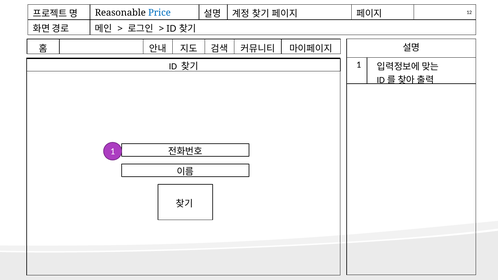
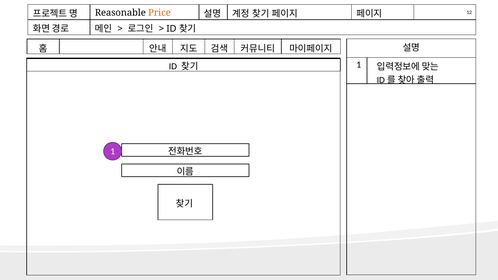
Price colour: blue -> orange
